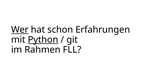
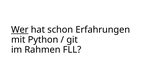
Python underline: present -> none
